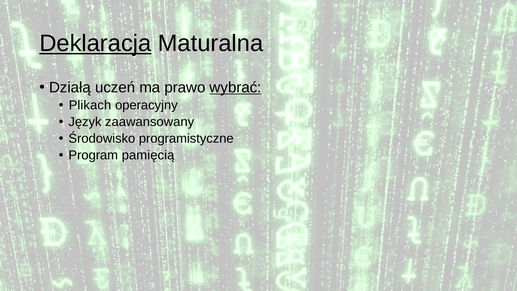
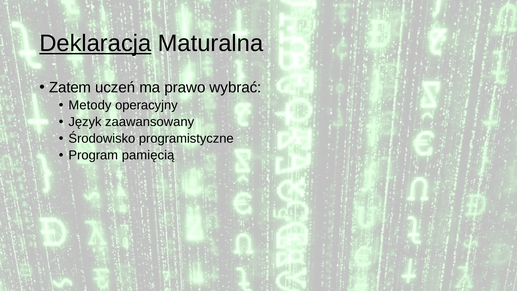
Działą: Działą -> Zatem
wybrać underline: present -> none
Plikach: Plikach -> Metody
